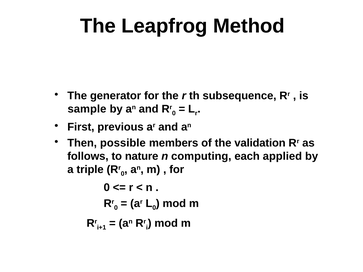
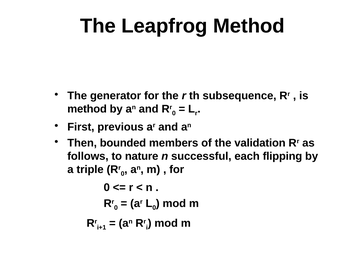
sample at (87, 109): sample -> method
possible: possible -> bounded
computing: computing -> successful
applied: applied -> flipping
